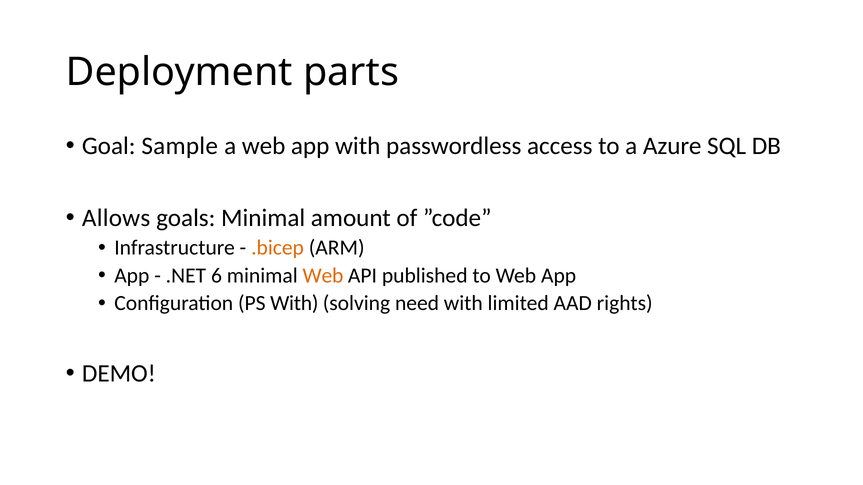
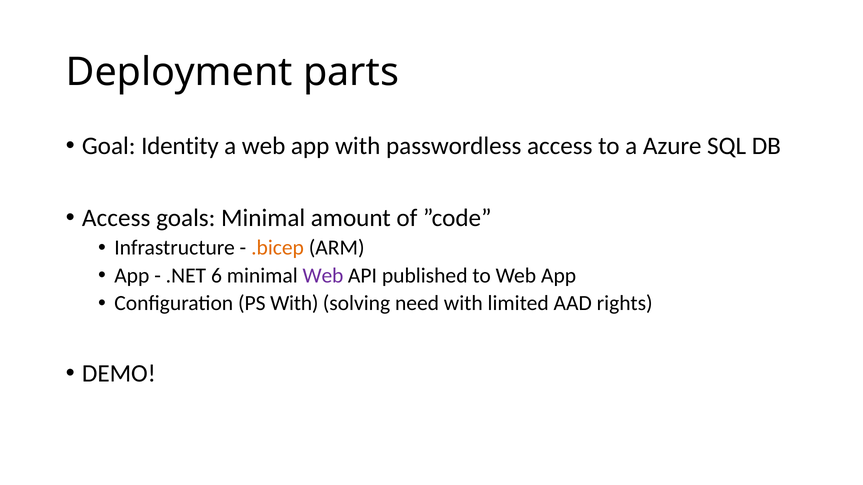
Sample: Sample -> Identity
Allows at (116, 218): Allows -> Access
Web at (323, 276) colour: orange -> purple
